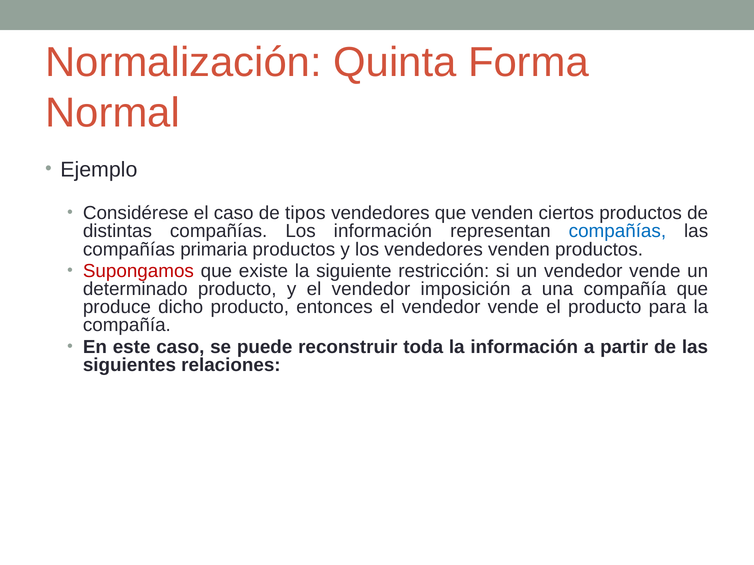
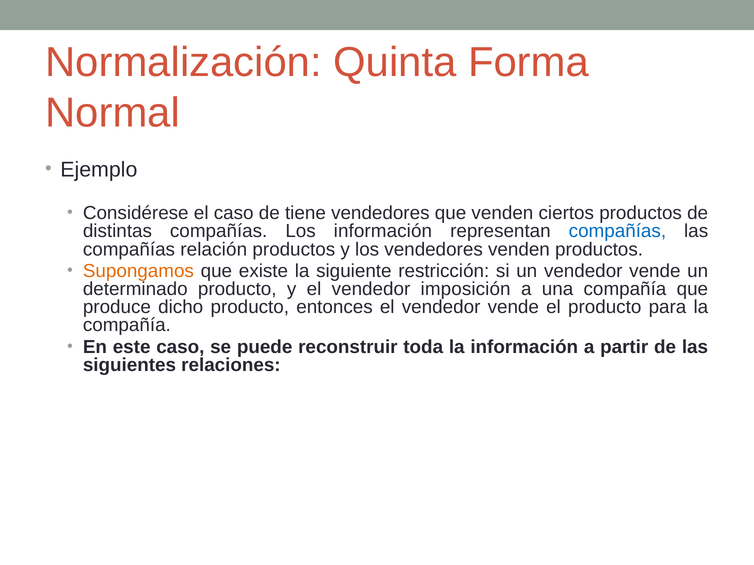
tipos: tipos -> tiene
primaria: primaria -> relación
Supongamos colour: red -> orange
